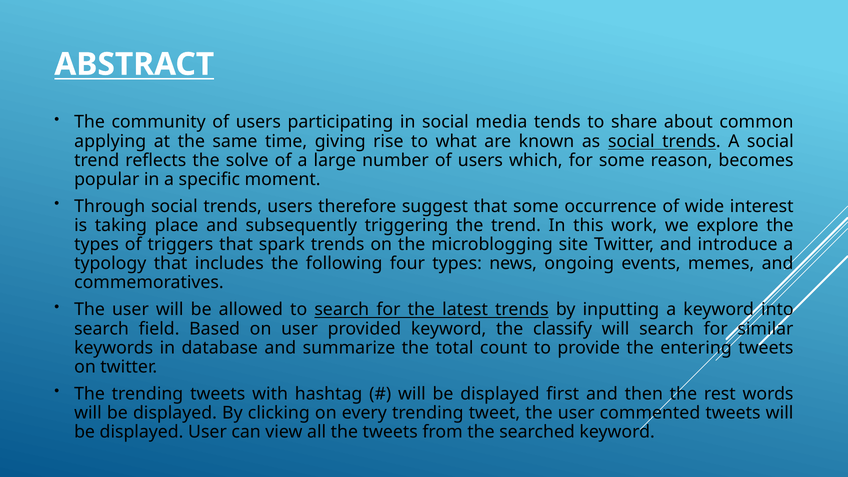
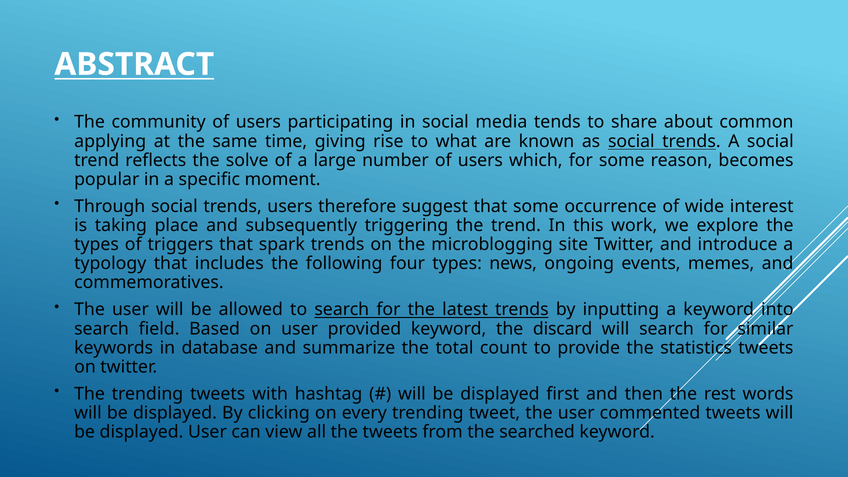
classify: classify -> discard
entering: entering -> statistics
